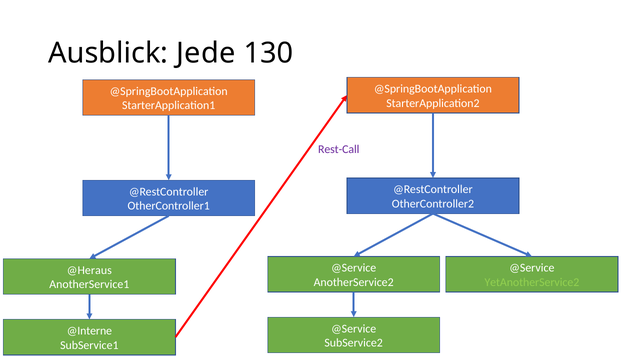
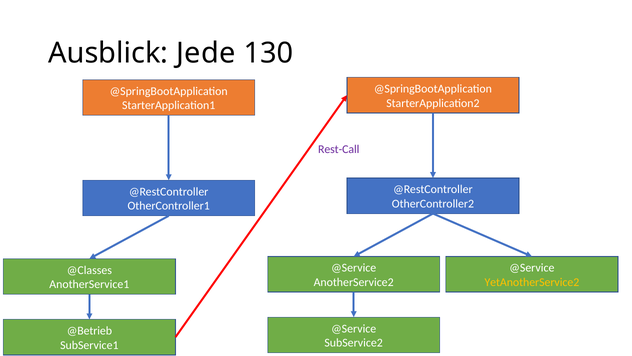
@Heraus: @Heraus -> @Classes
YetAnotherService2 colour: light green -> yellow
@Interne: @Interne -> @Betrieb
